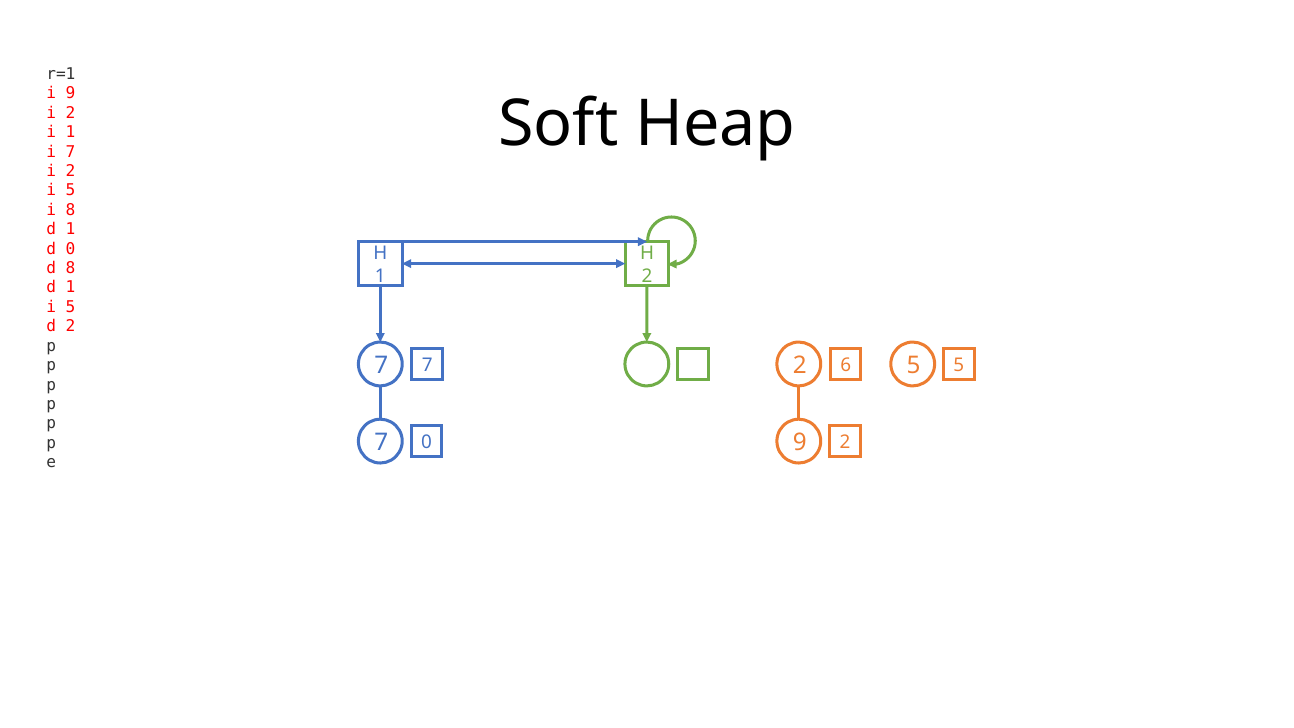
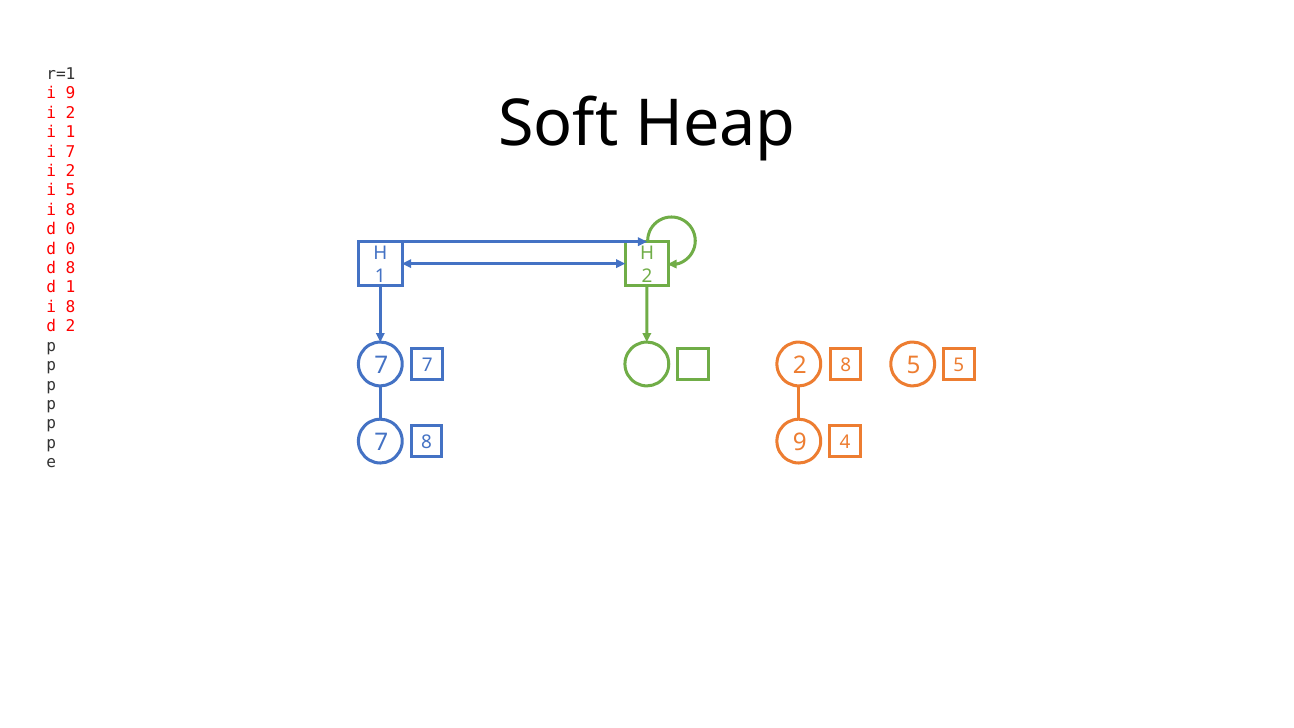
1 at (71, 229): 1 -> 0
5 at (71, 307): 5 -> 8
2 6: 6 -> 8
7 0: 0 -> 8
9 2: 2 -> 4
